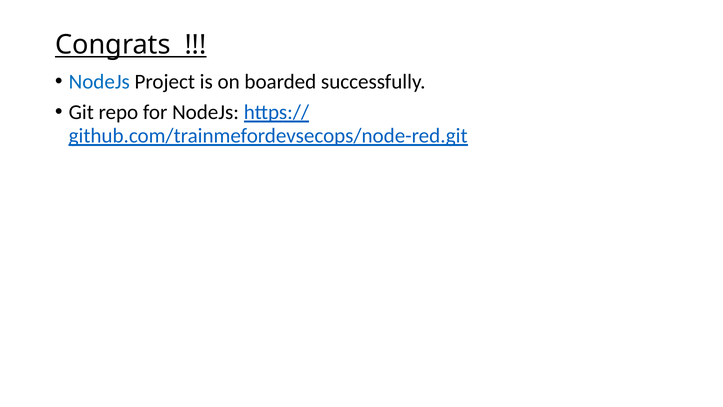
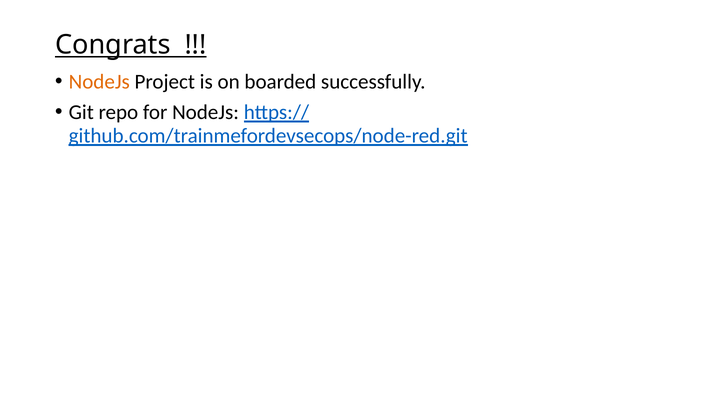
NodeJs at (99, 82) colour: blue -> orange
